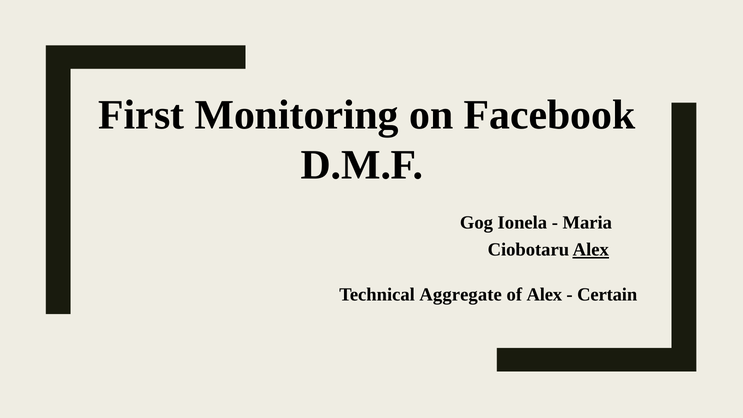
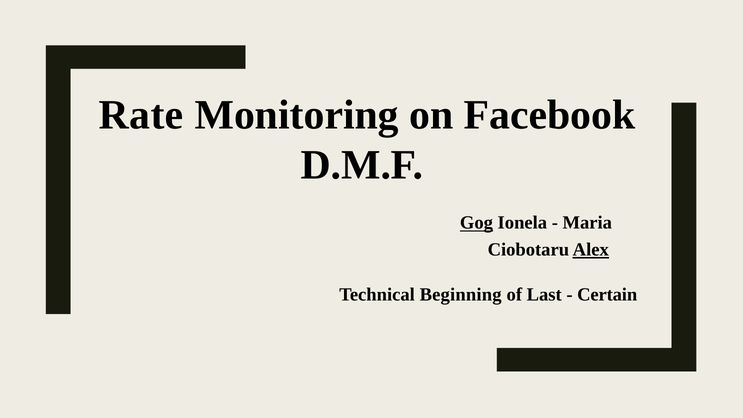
First: First -> Rate
Gog underline: none -> present
Aggregate: Aggregate -> Beginning
of Alex: Alex -> Last
